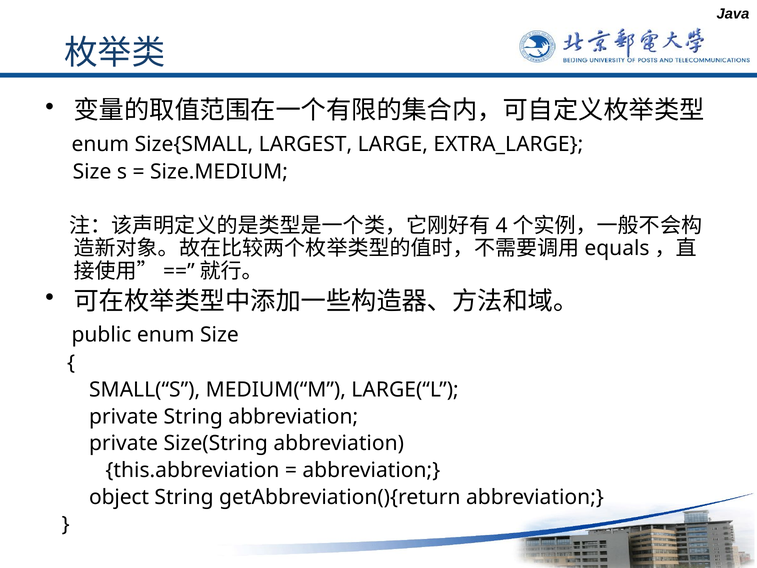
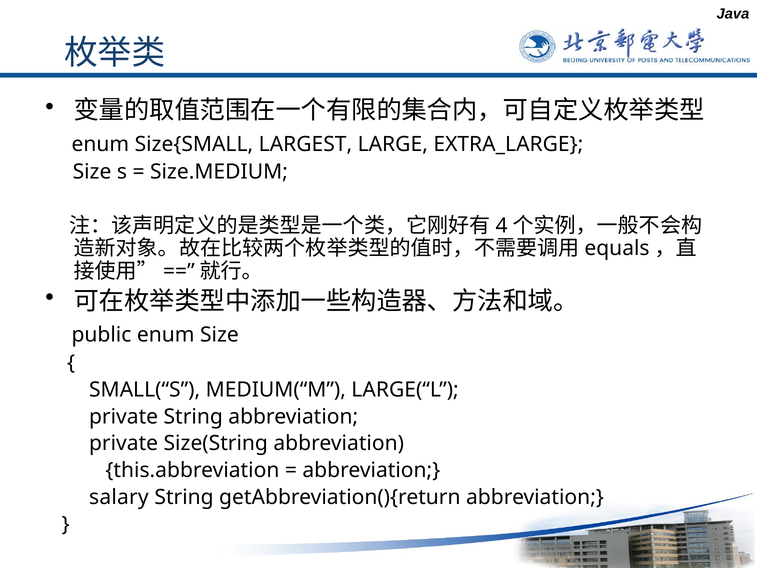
object: object -> salary
